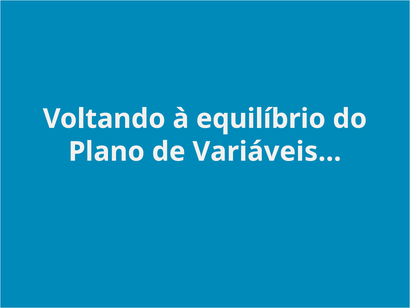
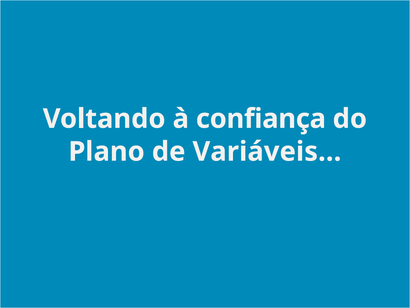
equilíbrio: equilíbrio -> confiança
